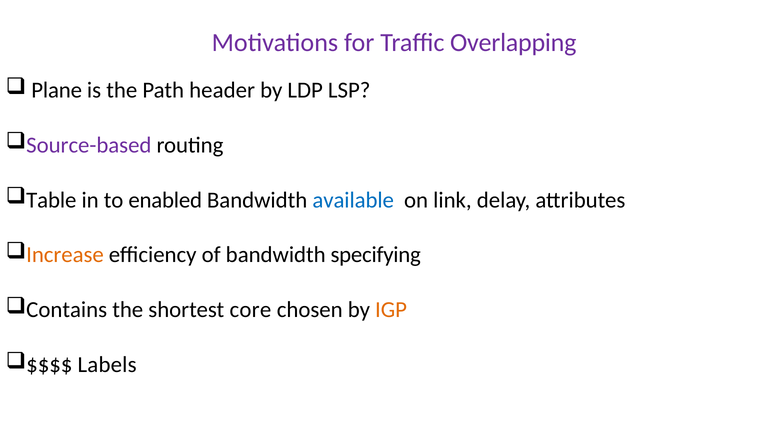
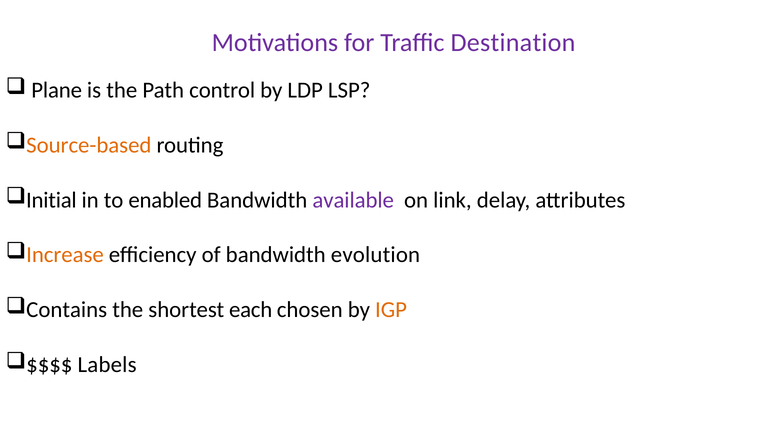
Overlapping: Overlapping -> Destination
header: header -> control
Source-based colour: purple -> orange
Table: Table -> Initial
available colour: blue -> purple
specifying: specifying -> evolution
core: core -> each
